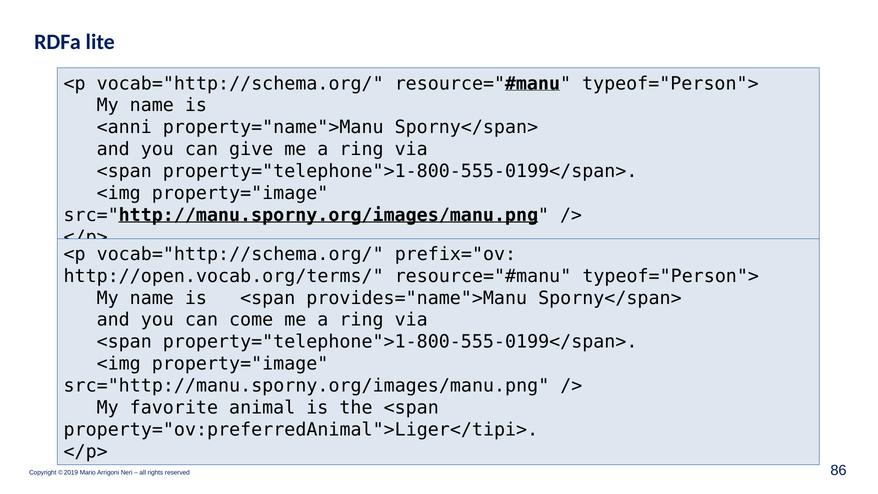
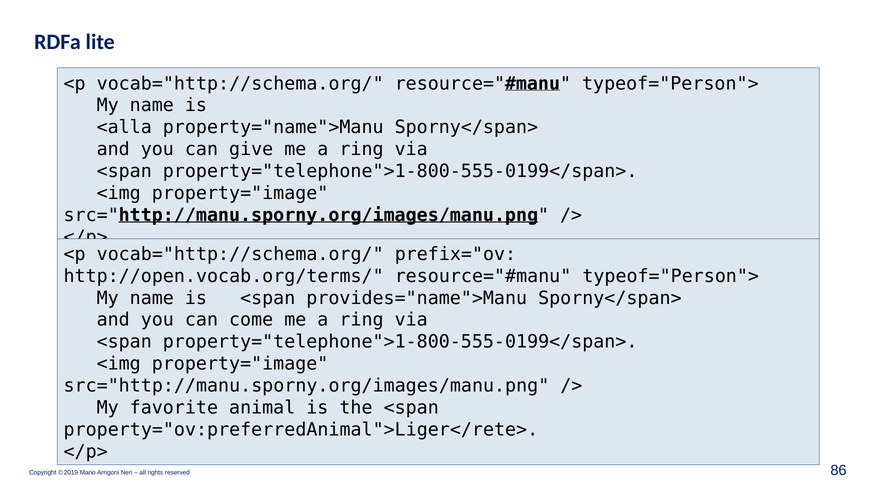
<anni: <anni -> <alla
property="ov:preferredAnimal">Liger</tipi>: property="ov:preferredAnimal">Liger</tipi> -> property="ov:preferredAnimal">Liger</rete>
